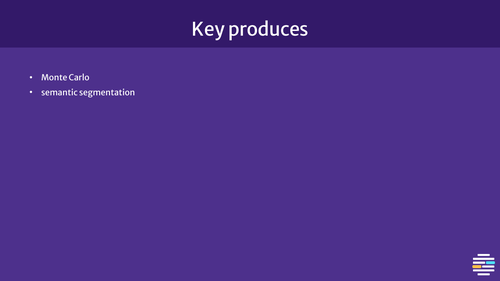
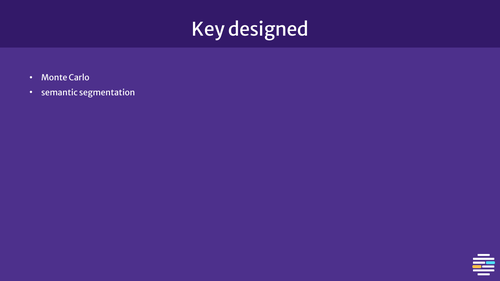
produces: produces -> designed
